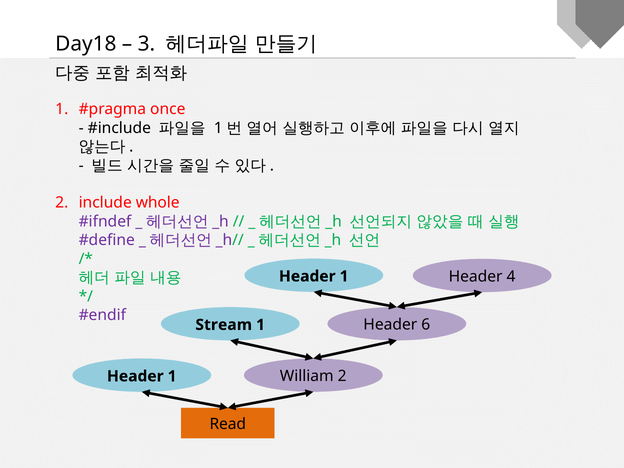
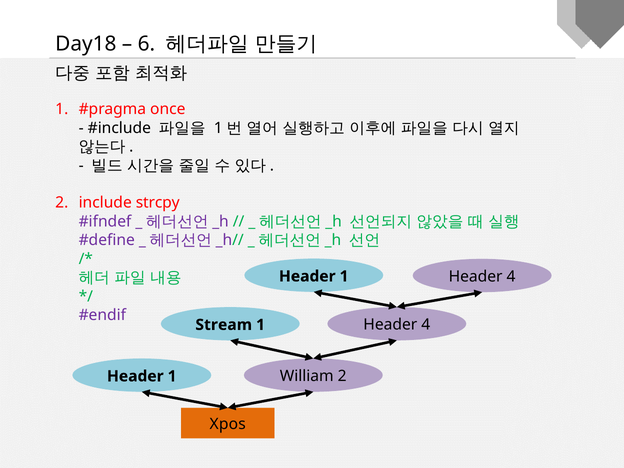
3: 3 -> 6
whole: whole -> strcpy
6 at (426, 325): 6 -> 4
Read: Read -> Xpos
